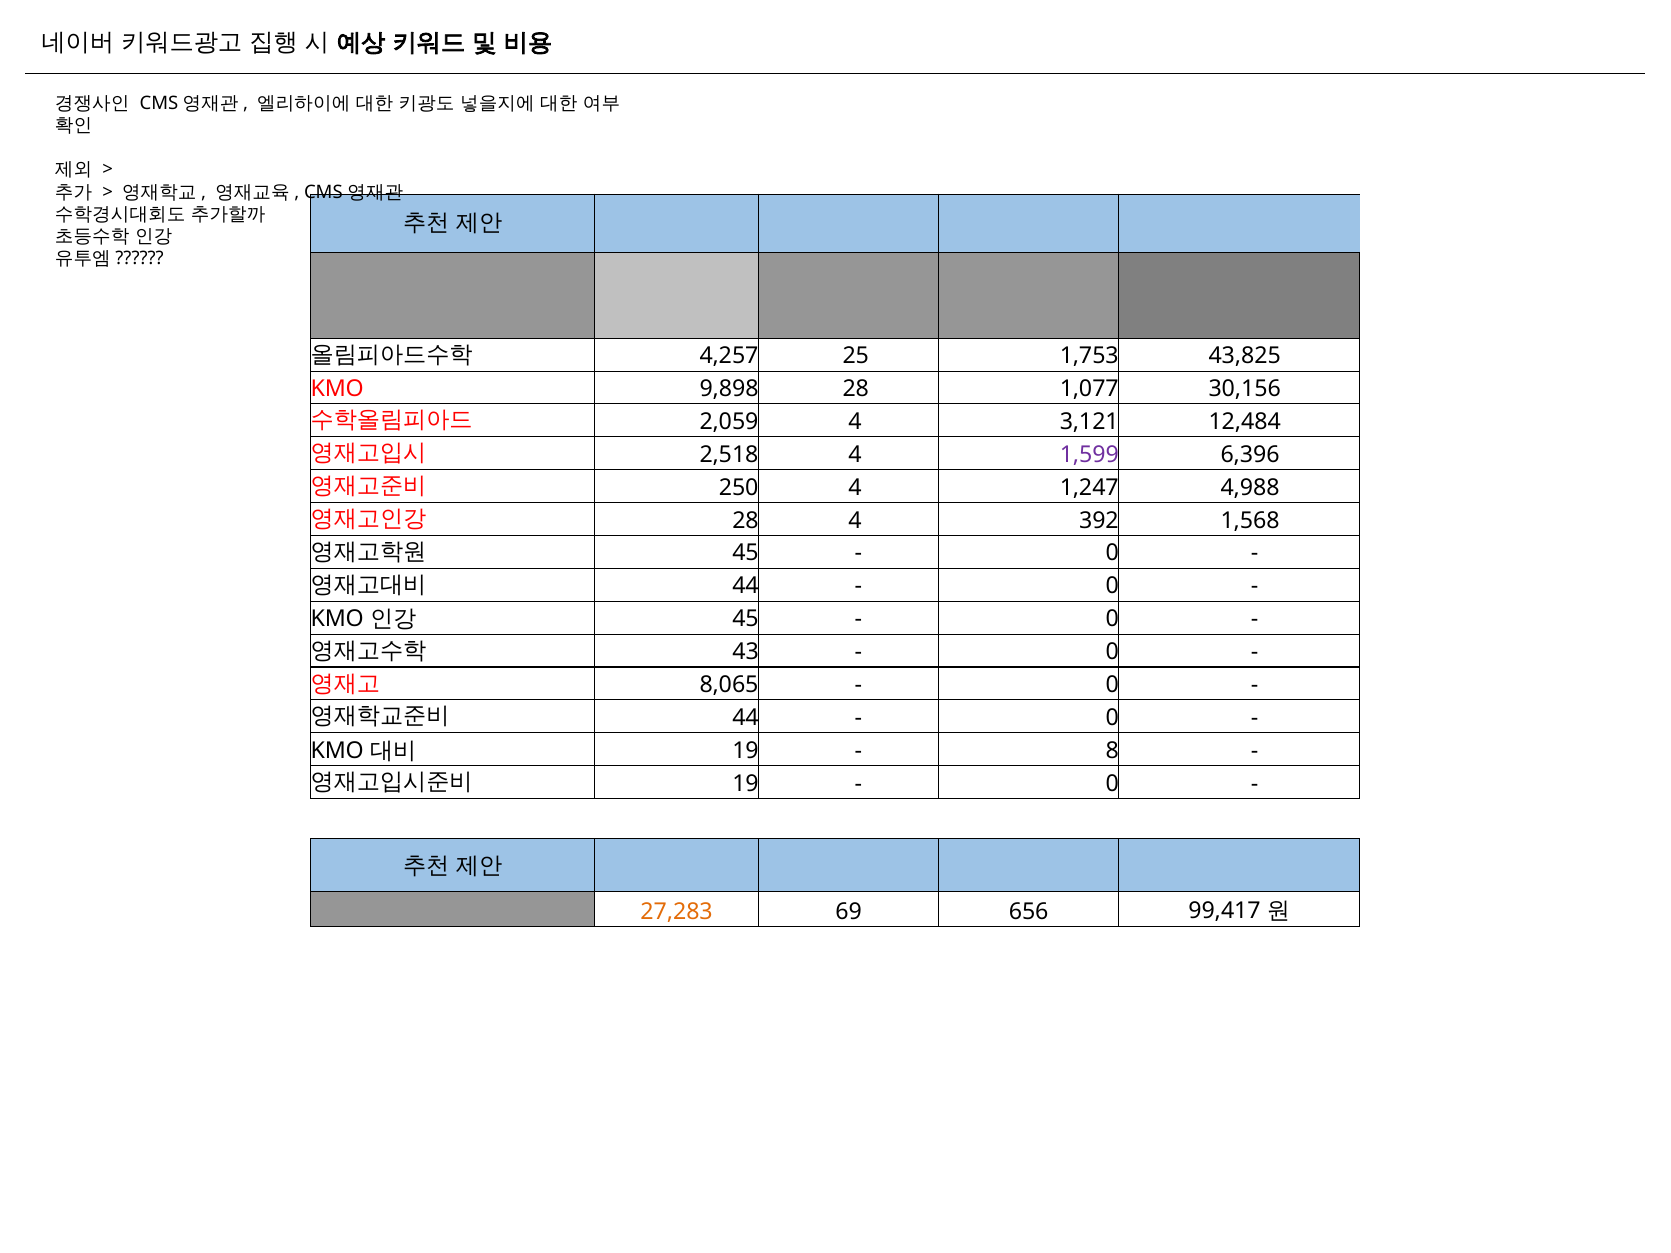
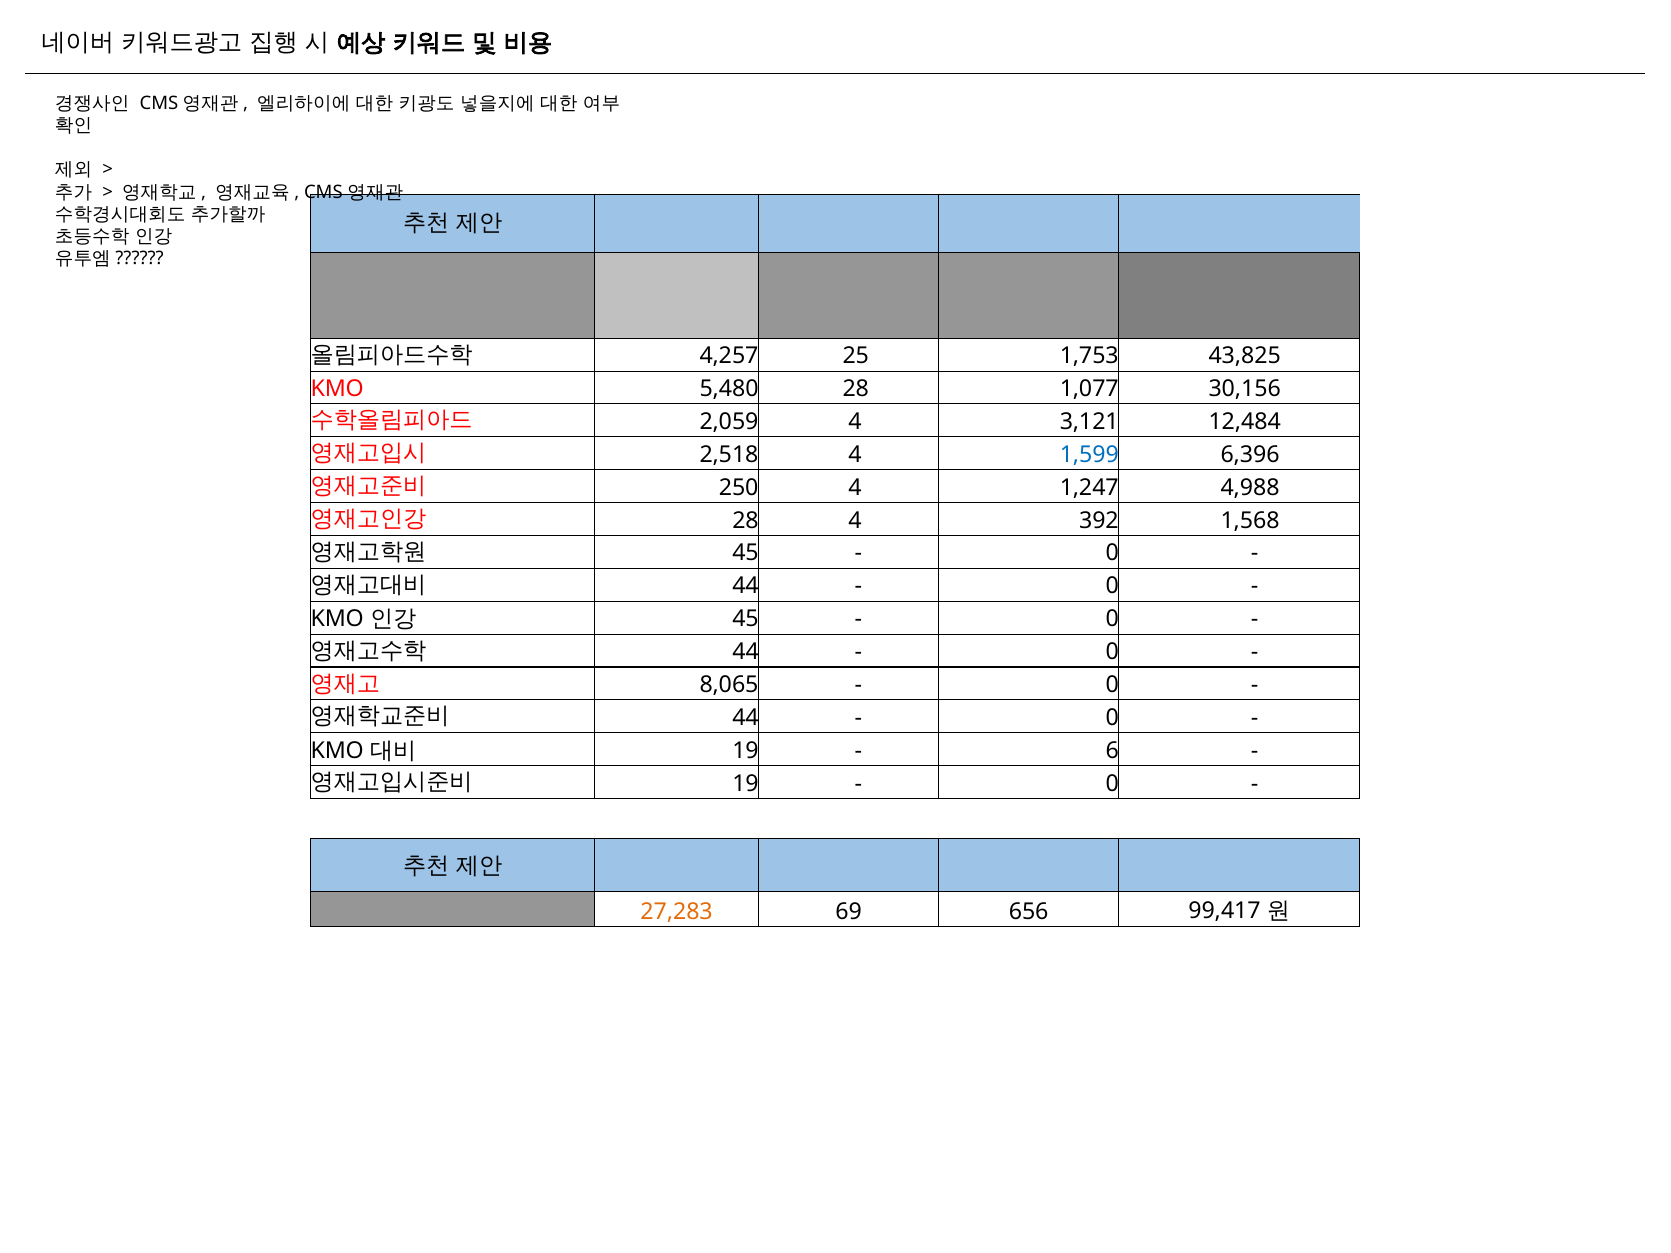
9,898: 9,898 -> 5,480
1,599 colour: purple -> blue
43 at (746, 652): 43 -> 44
8: 8 -> 6
